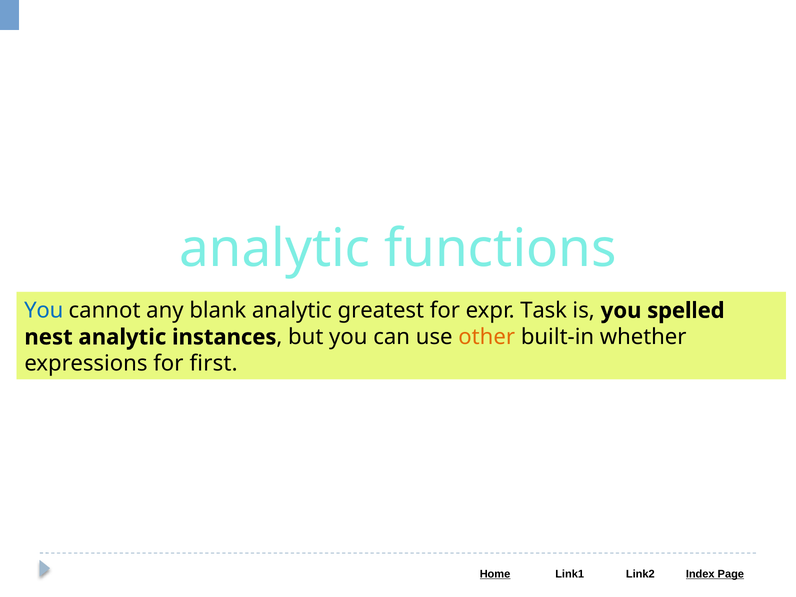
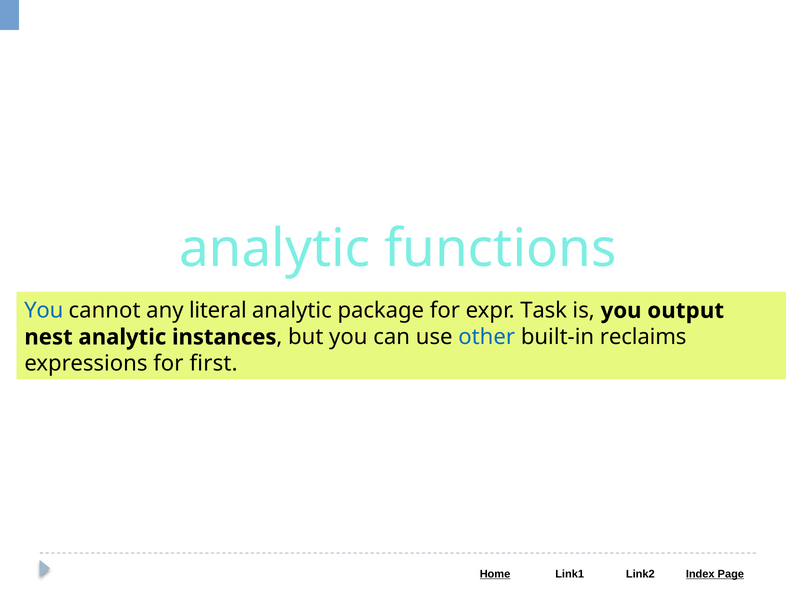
blank: blank -> literal
greatest: greatest -> package
spelled: spelled -> output
other colour: orange -> blue
whether: whether -> reclaims
